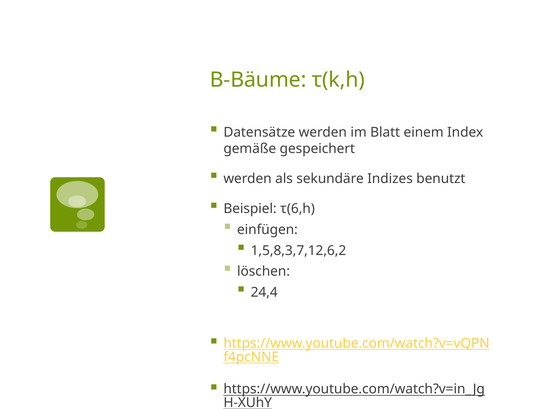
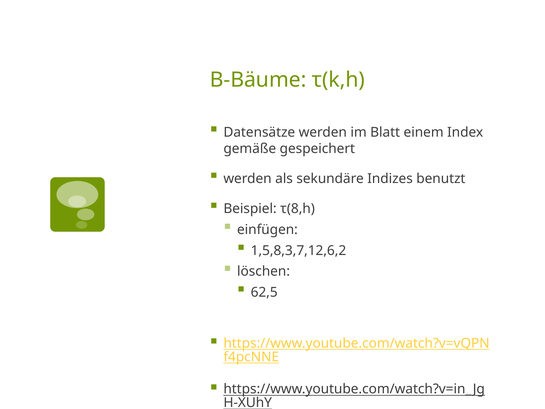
τ(6,h: τ(6,h -> τ(8,h
24,4: 24,4 -> 62,5
